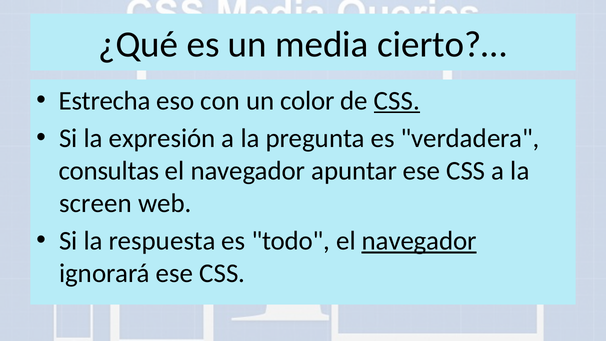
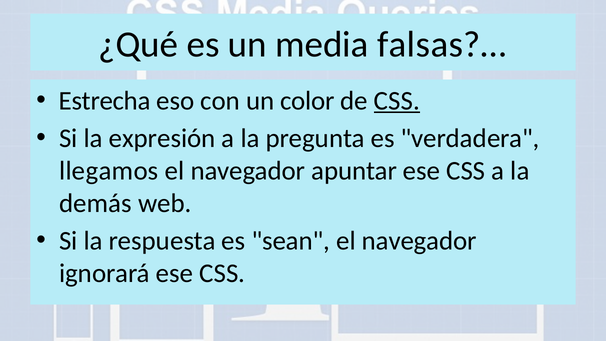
cierto?…: cierto?… -> falsas?…
consultas: consultas -> llegamos
screen: screen -> demás
todo: todo -> sean
navegador at (419, 241) underline: present -> none
